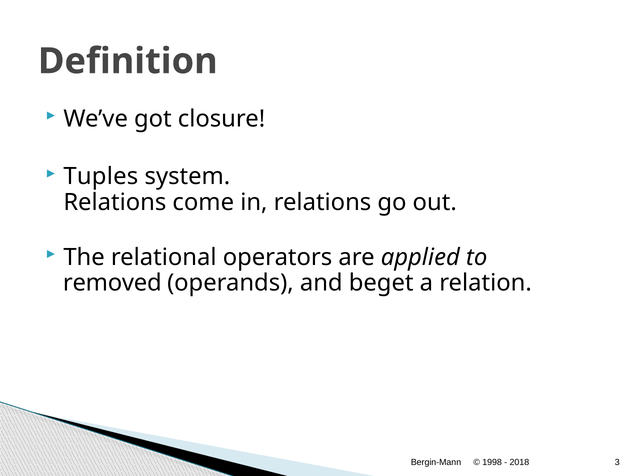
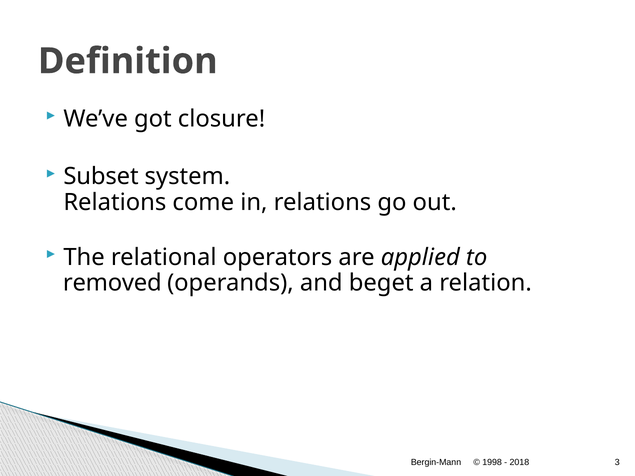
Tuples: Tuples -> Subset
